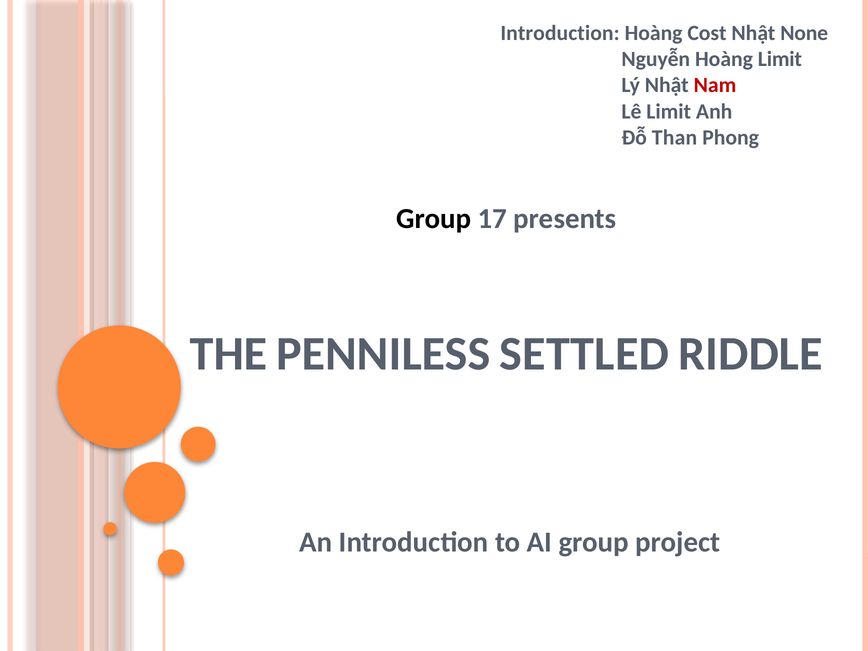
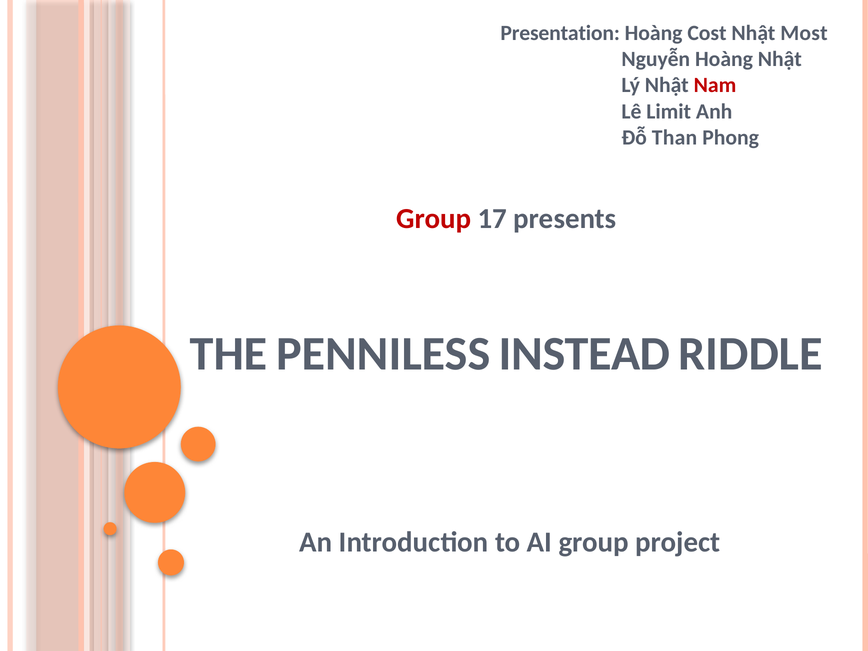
Introduction at (560, 33): Introduction -> Presentation
None: None -> Most
Hoàng Limit: Limit -> Nhật
Group at (434, 219) colour: black -> red
SETTLED: SETTLED -> INSTEAD
